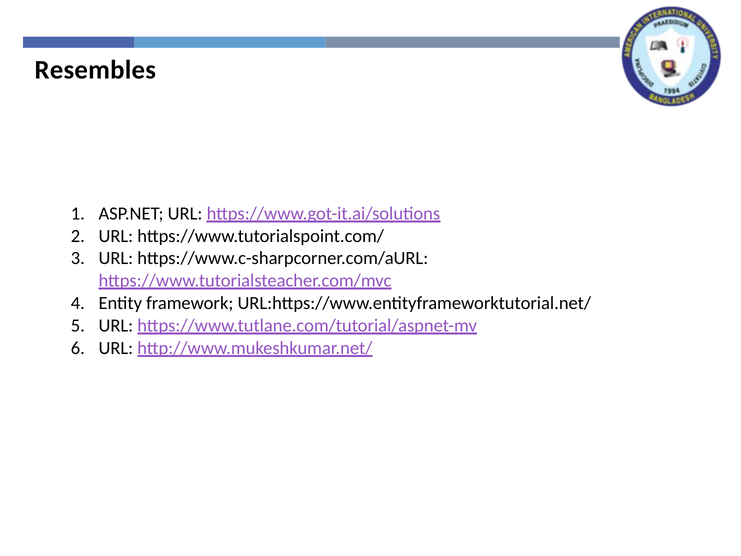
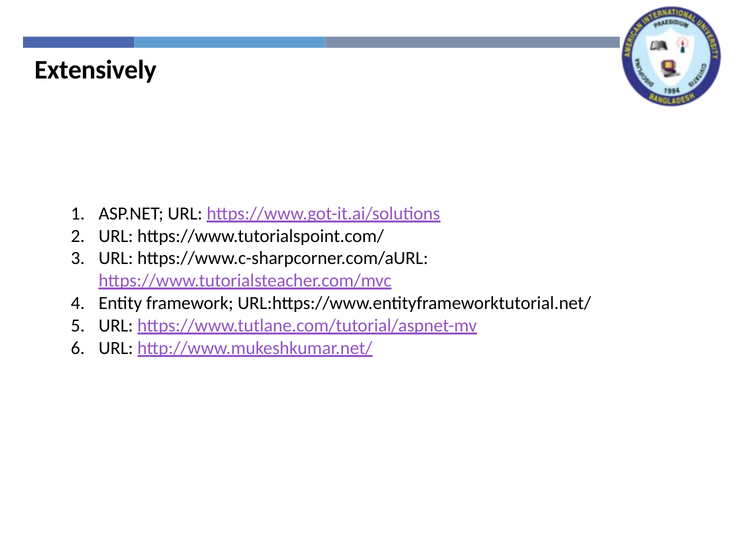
Resembles: Resembles -> Extensively
